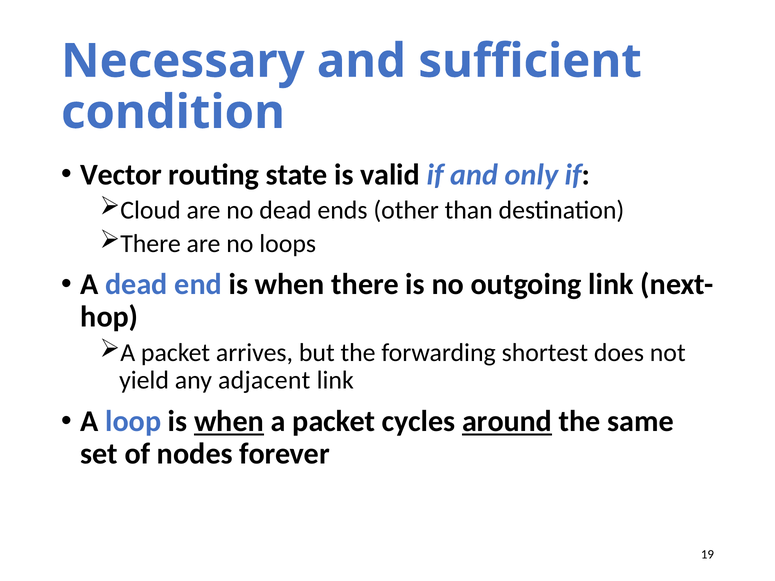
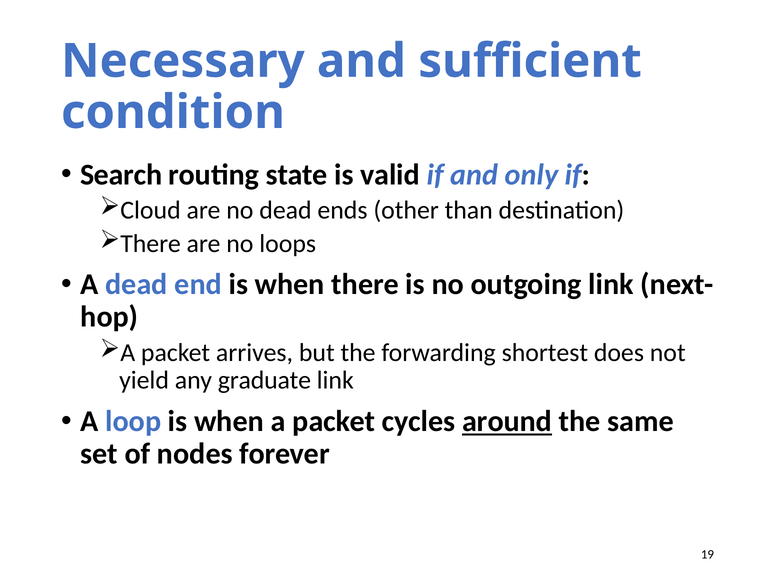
Vector: Vector -> Search
adjacent: adjacent -> graduate
when at (229, 422) underline: present -> none
